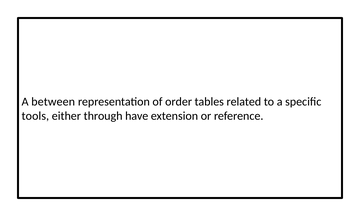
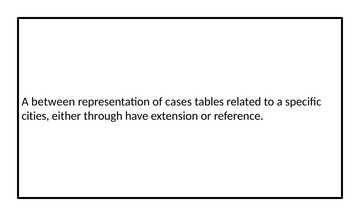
order: order -> cases
tools: tools -> cities
